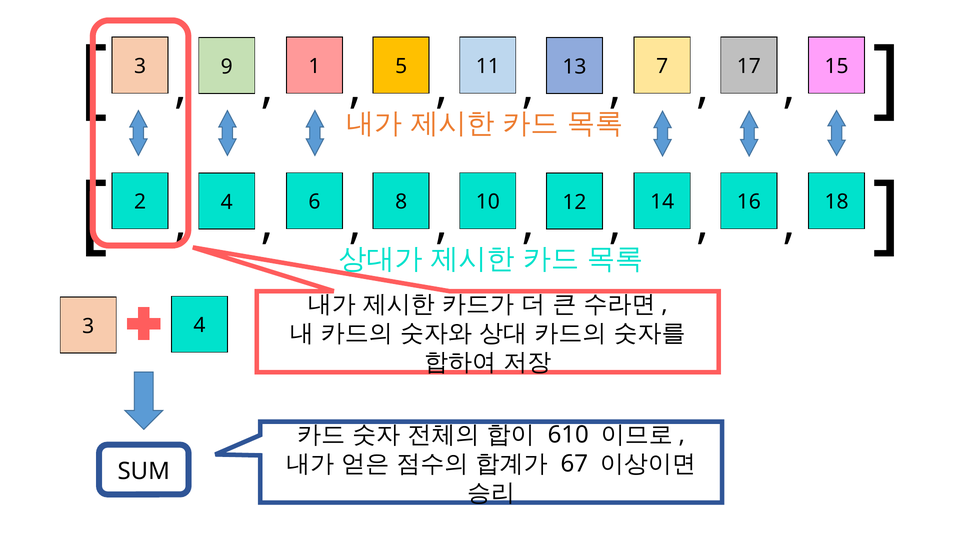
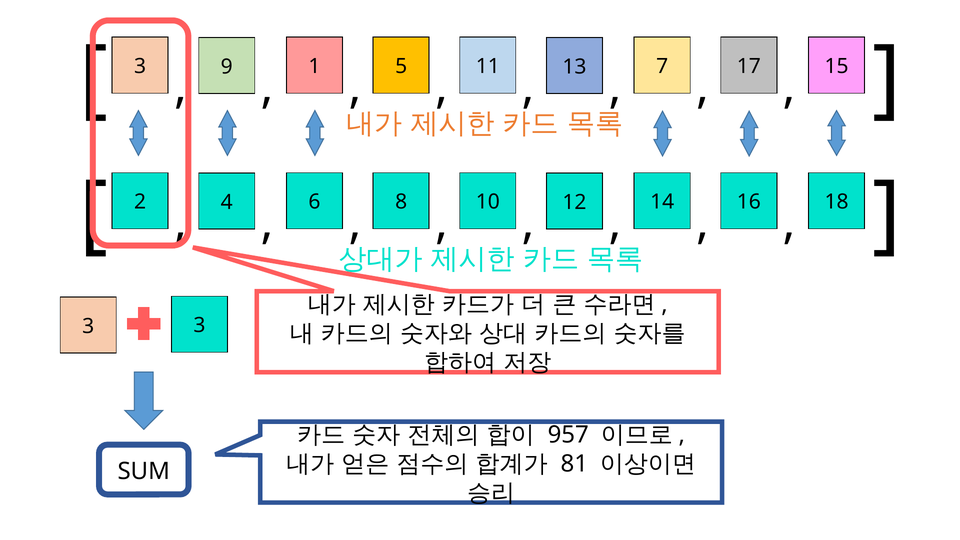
3 4: 4 -> 3
610: 610 -> 957
67: 67 -> 81
